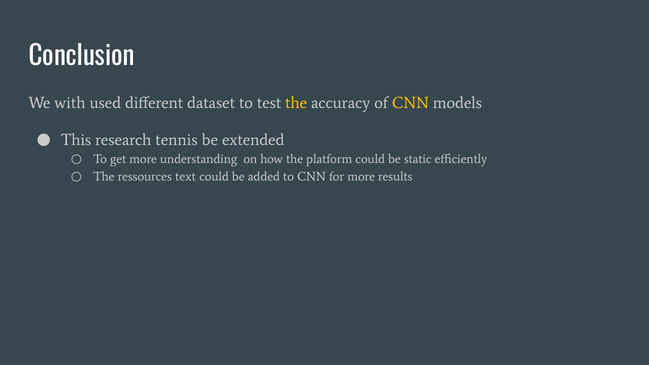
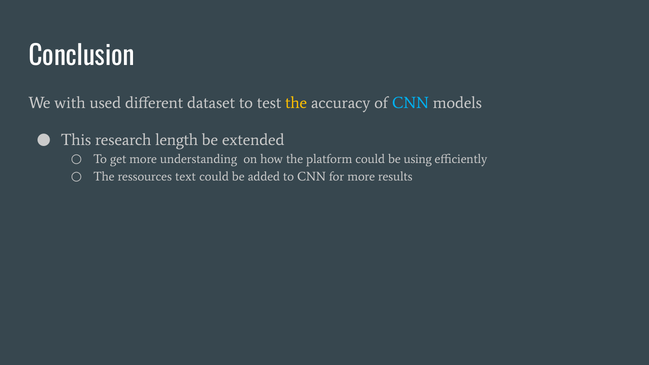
CNN at (410, 103) colour: yellow -> light blue
tennis: tennis -> length
static: static -> using
